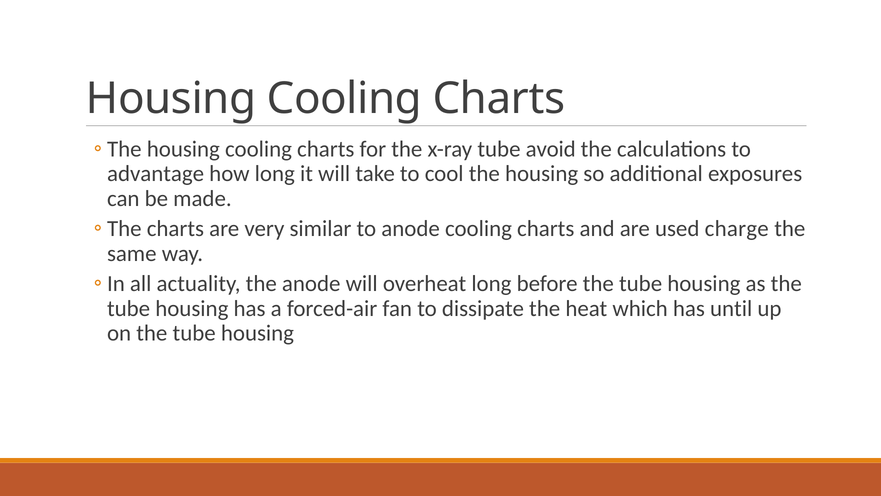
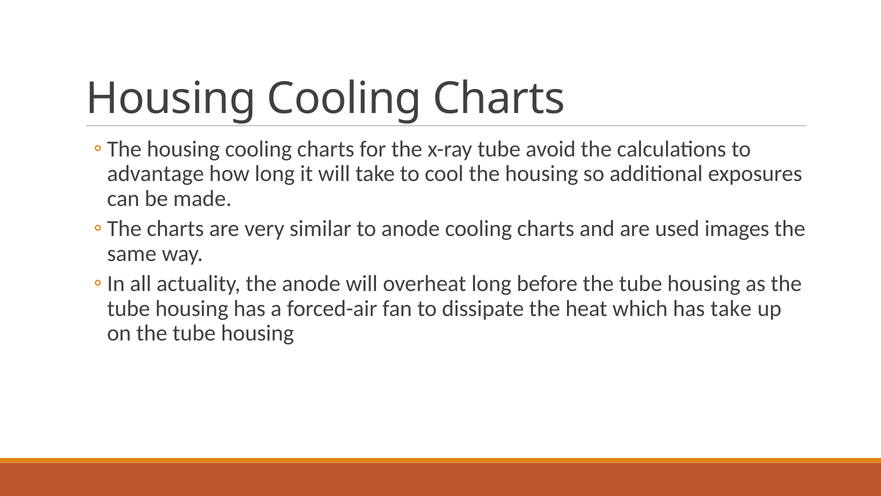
charge: charge -> images
has until: until -> take
